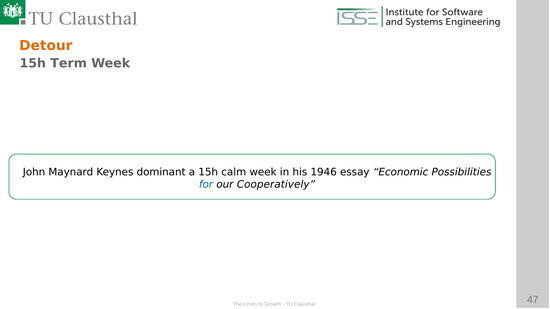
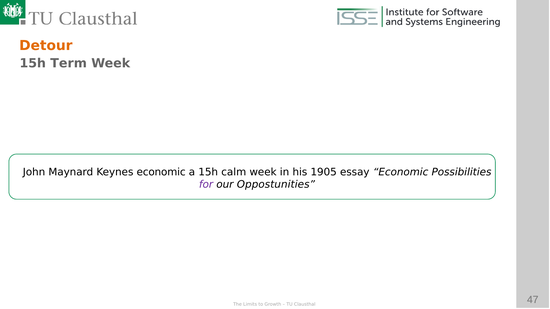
Keynes dominant: dominant -> economic
1946: 1946 -> 1905
for colour: blue -> purple
Cooperatively: Cooperatively -> Oppostunities
